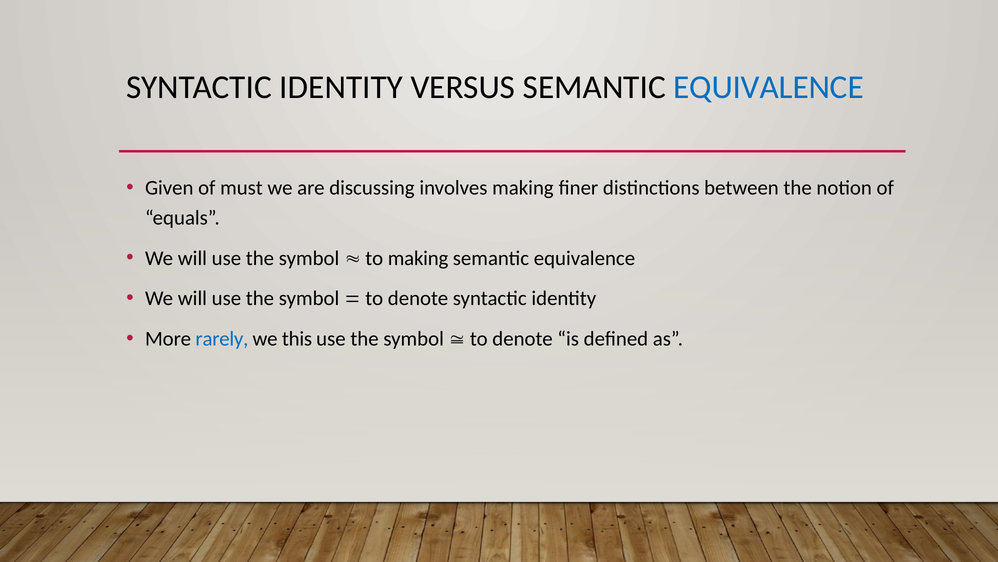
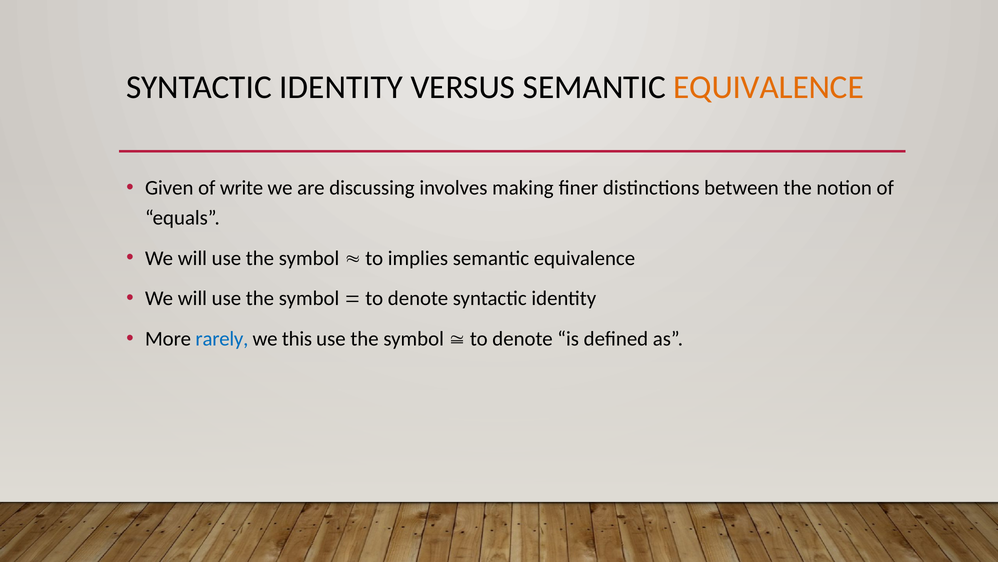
EQUIVALENCE at (769, 87) colour: blue -> orange
must: must -> write
to making: making -> implies
